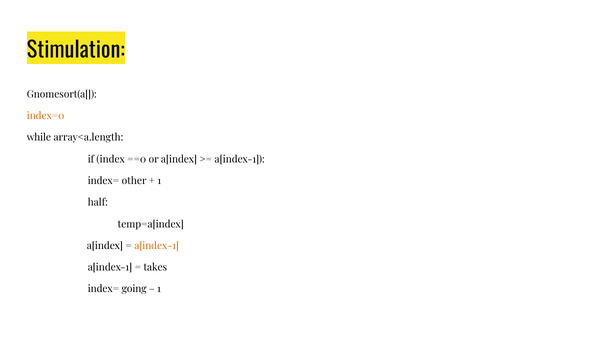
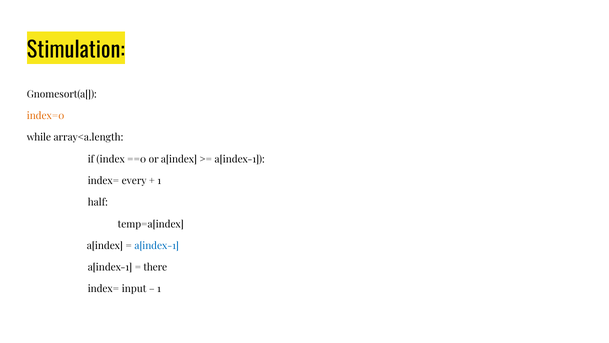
other: other -> every
a[index-1 at (157, 246) colour: orange -> blue
takes: takes -> there
going: going -> input
